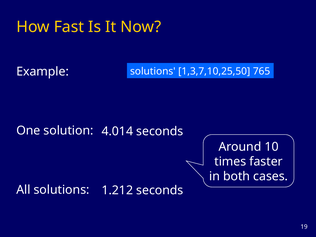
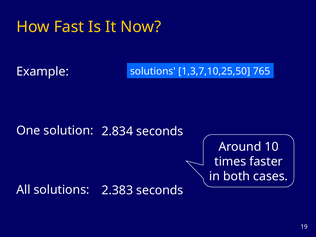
4.014: 4.014 -> 2.834
1.212: 1.212 -> 2.383
